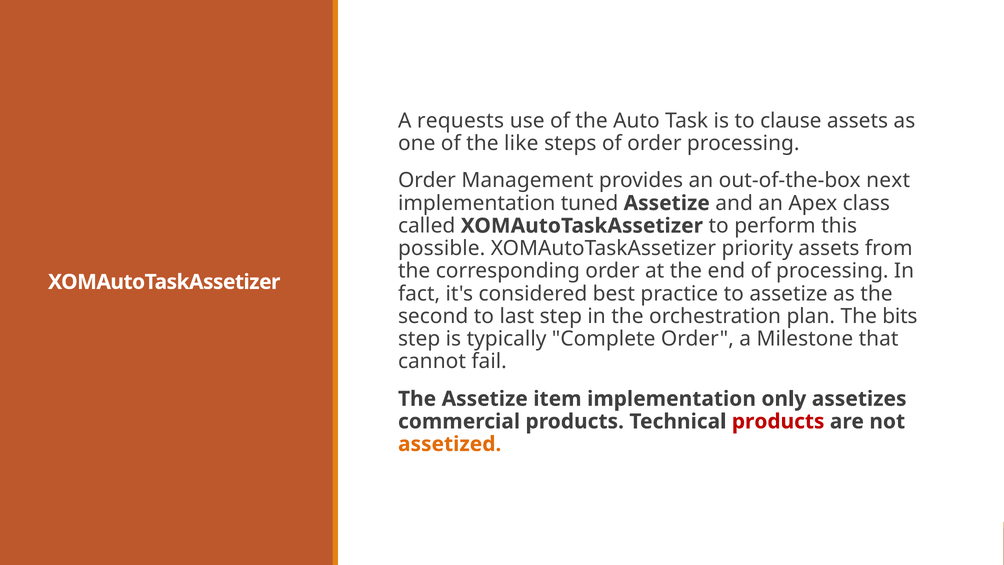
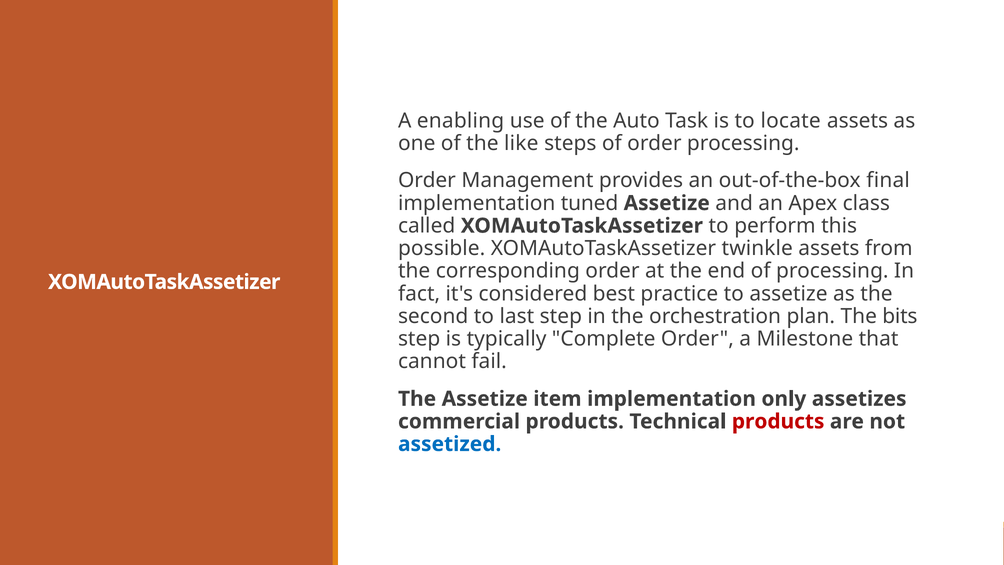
requests: requests -> enabling
clause: clause -> locate
next: next -> final
priority: priority -> twinkle
assetized colour: orange -> blue
